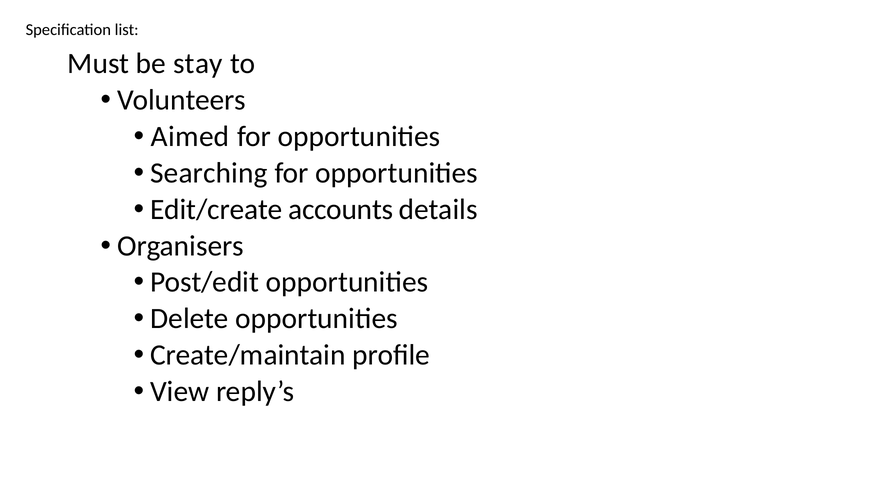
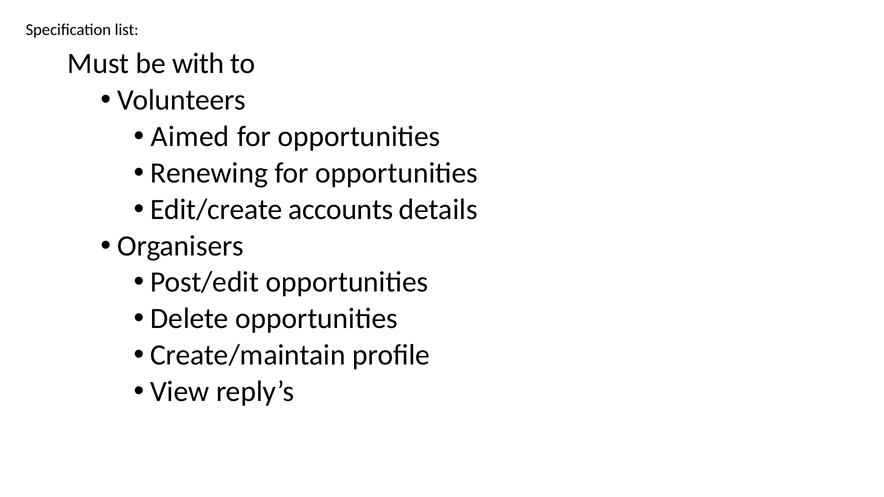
stay: stay -> with
Searching: Searching -> Renewing
